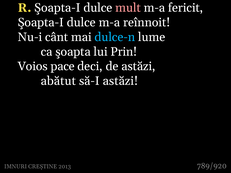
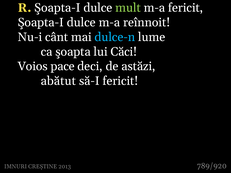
mult colour: pink -> light green
Prin: Prin -> Căci
să-I astăzi: astăzi -> fericit
